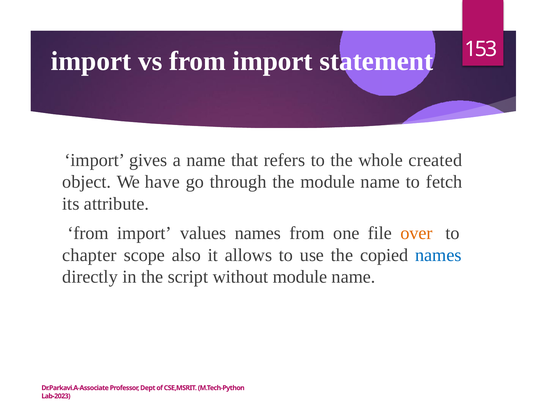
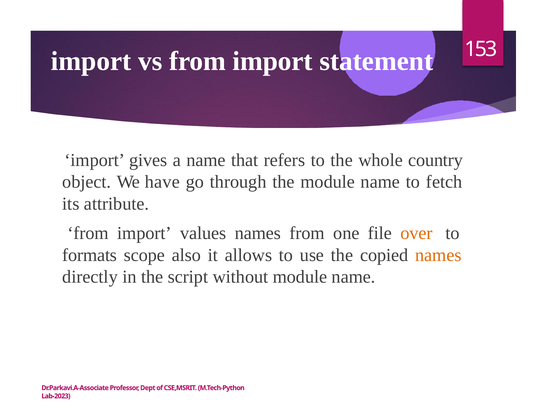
created: created -> country
chapter: chapter -> formats
names at (438, 255) colour: blue -> orange
